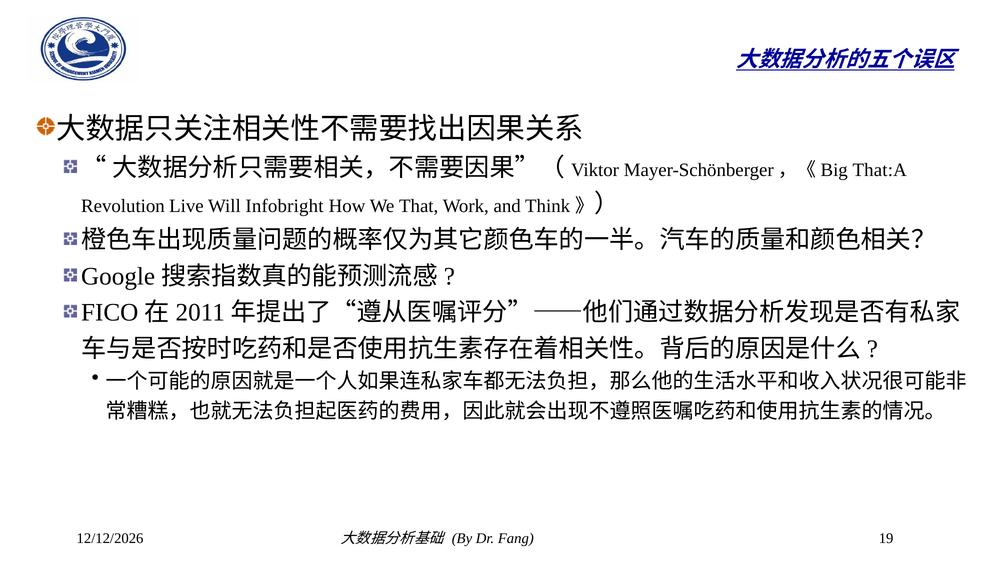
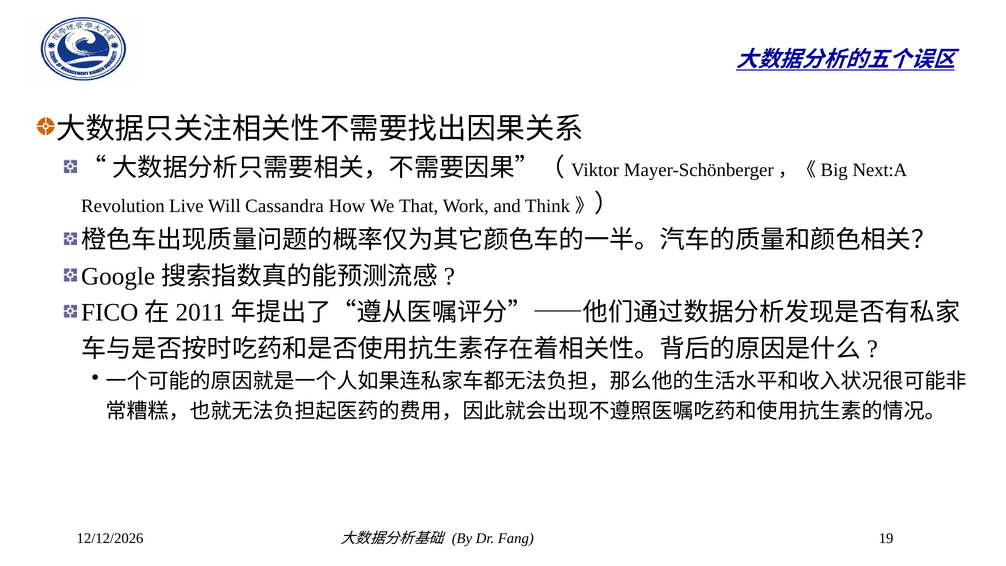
That:A: That:A -> Next:A
Infobright: Infobright -> Cassandra
